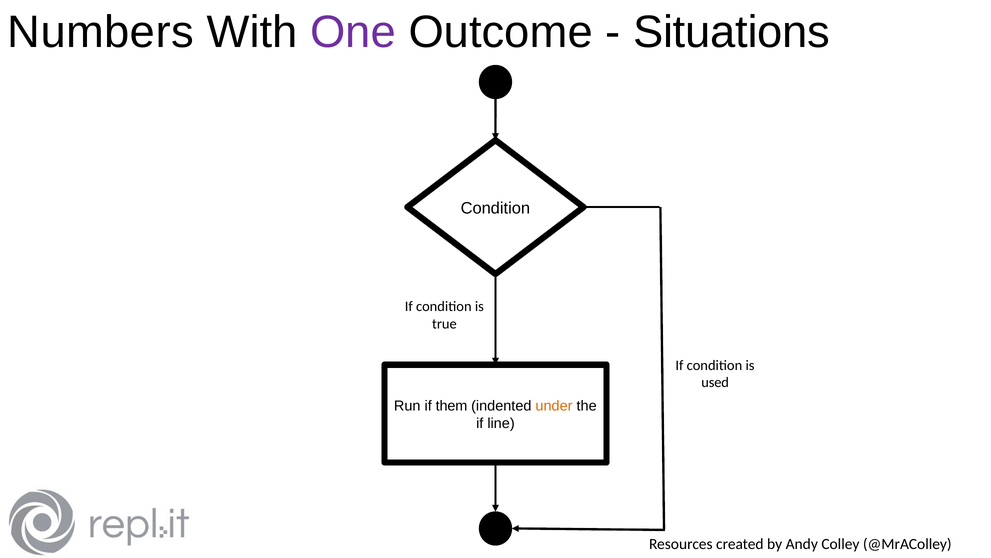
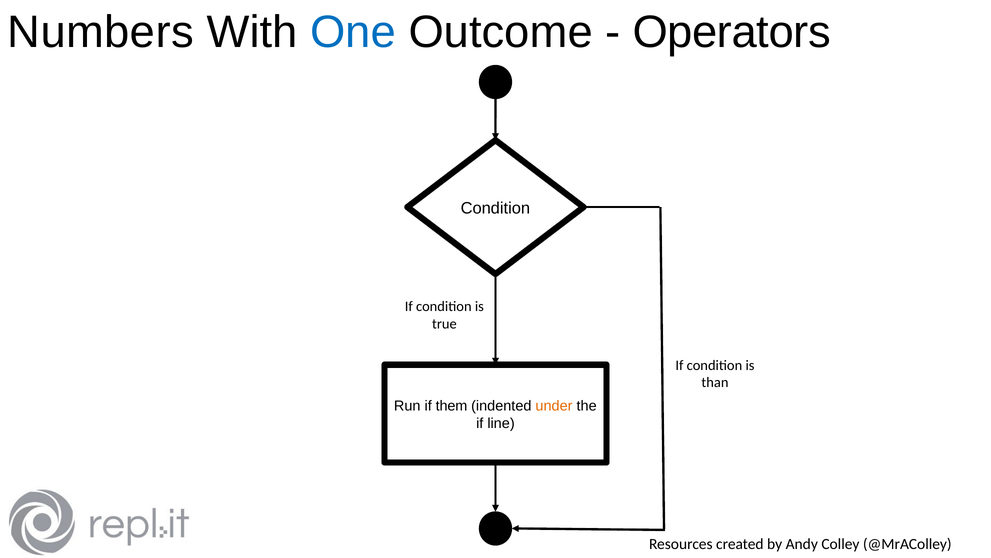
One colour: purple -> blue
Situations: Situations -> Operators
used: used -> than
